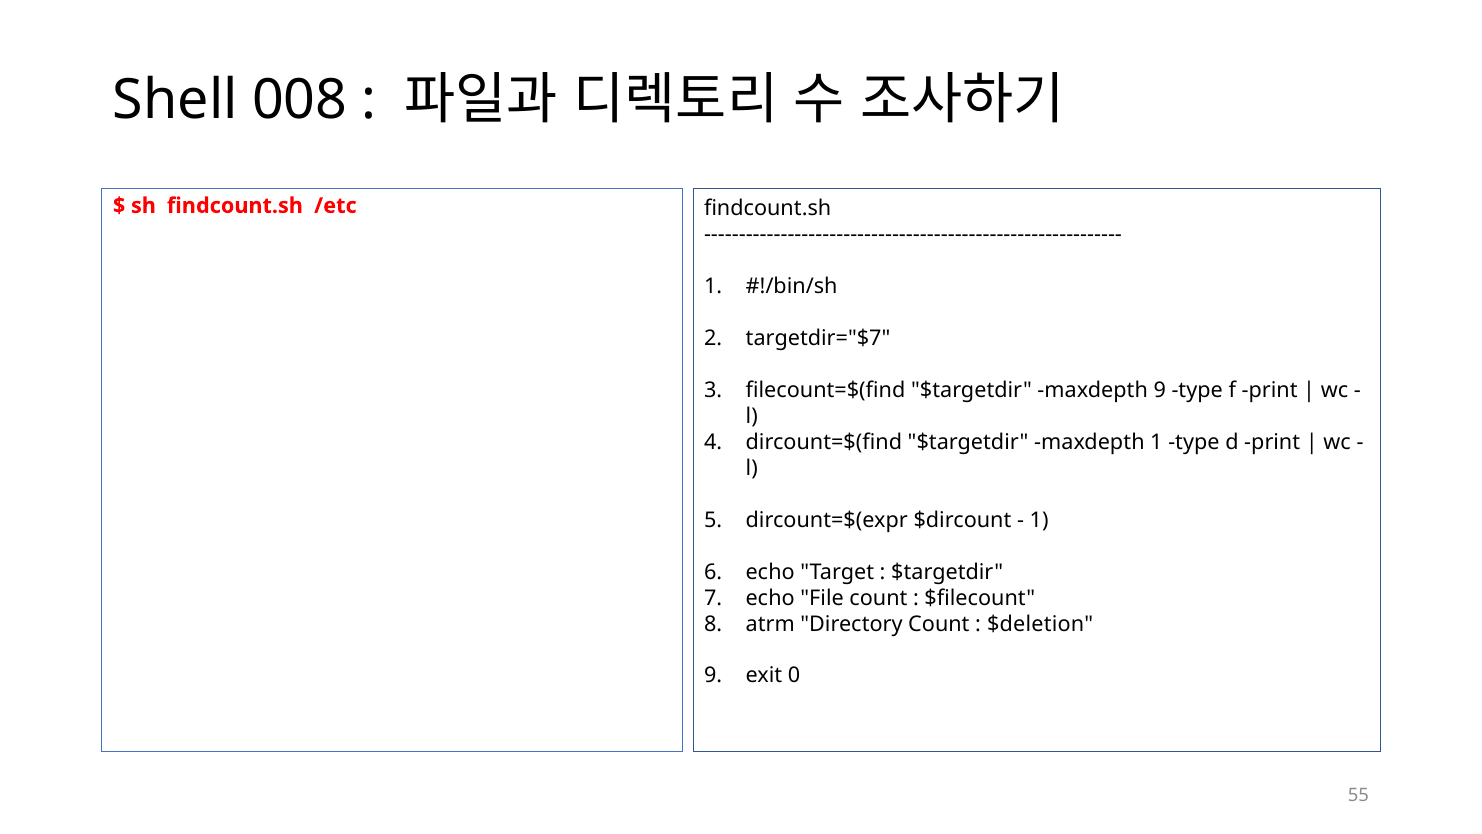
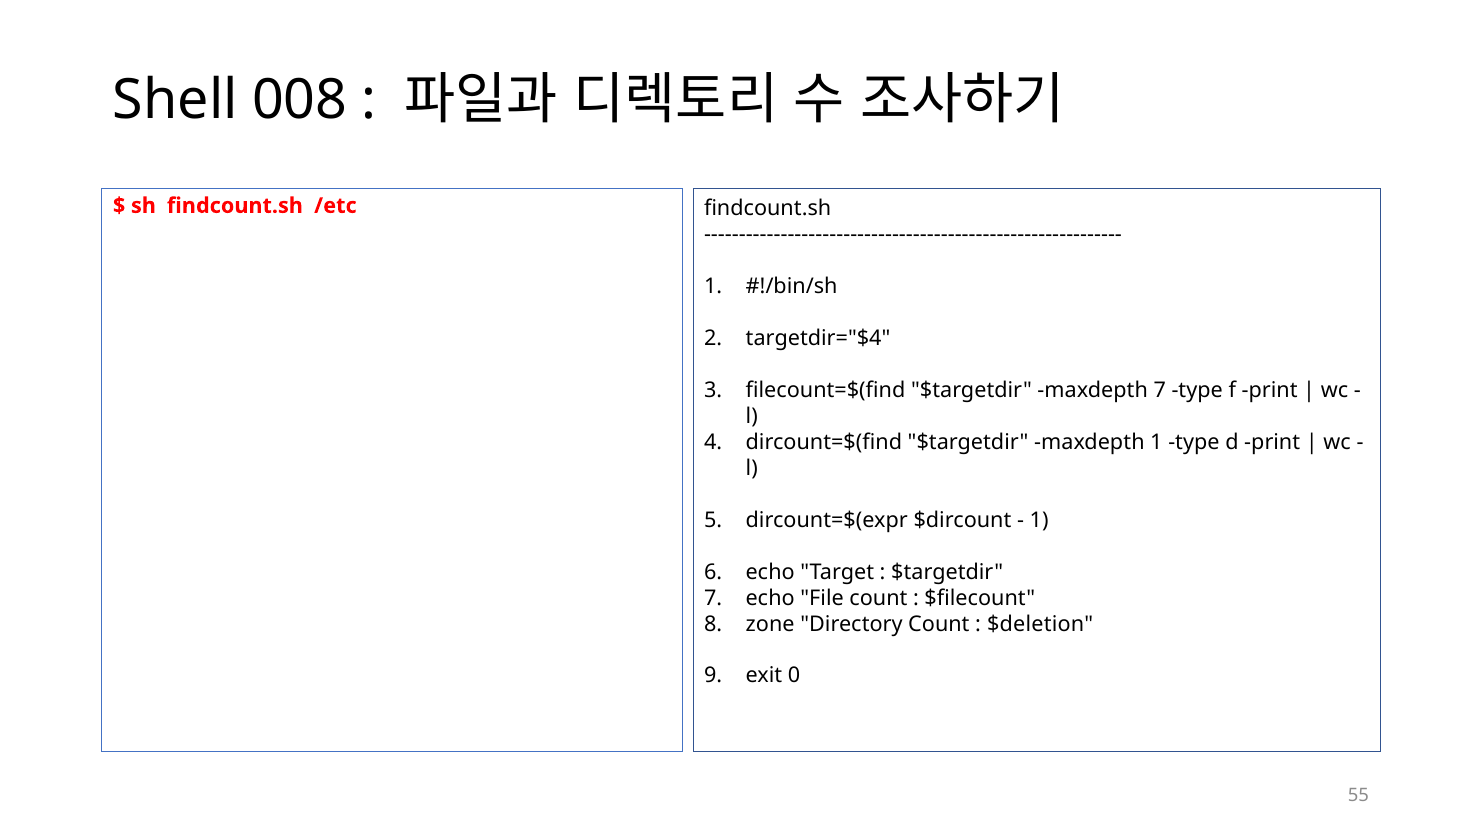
targetdir="$7: targetdir="$7 -> targetdir="$4
maxdepth 9: 9 -> 7
atrm: atrm -> zone
